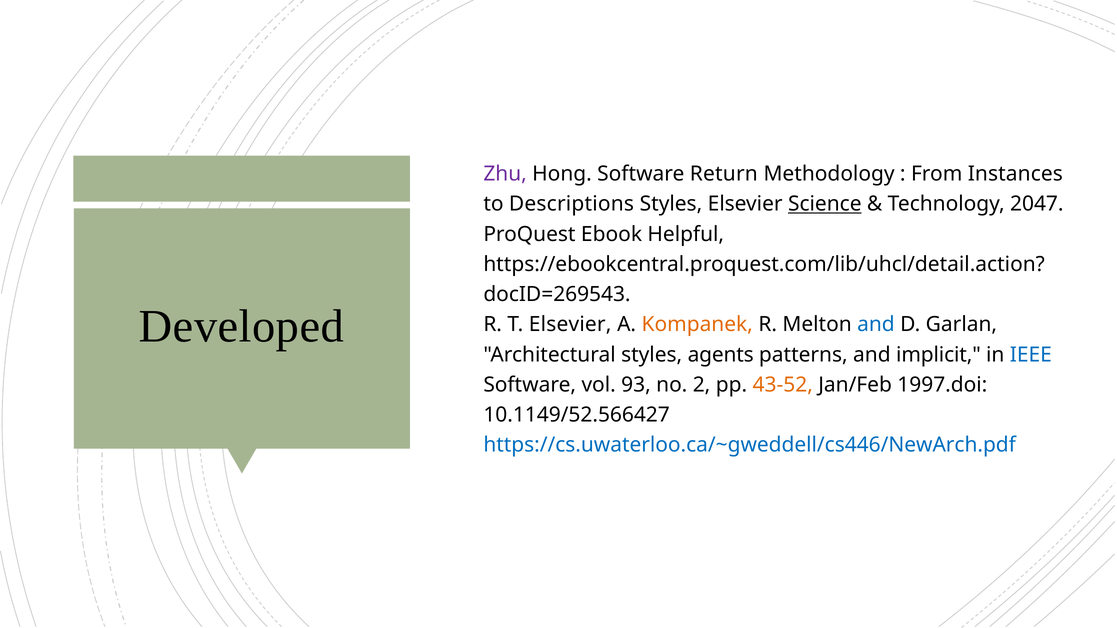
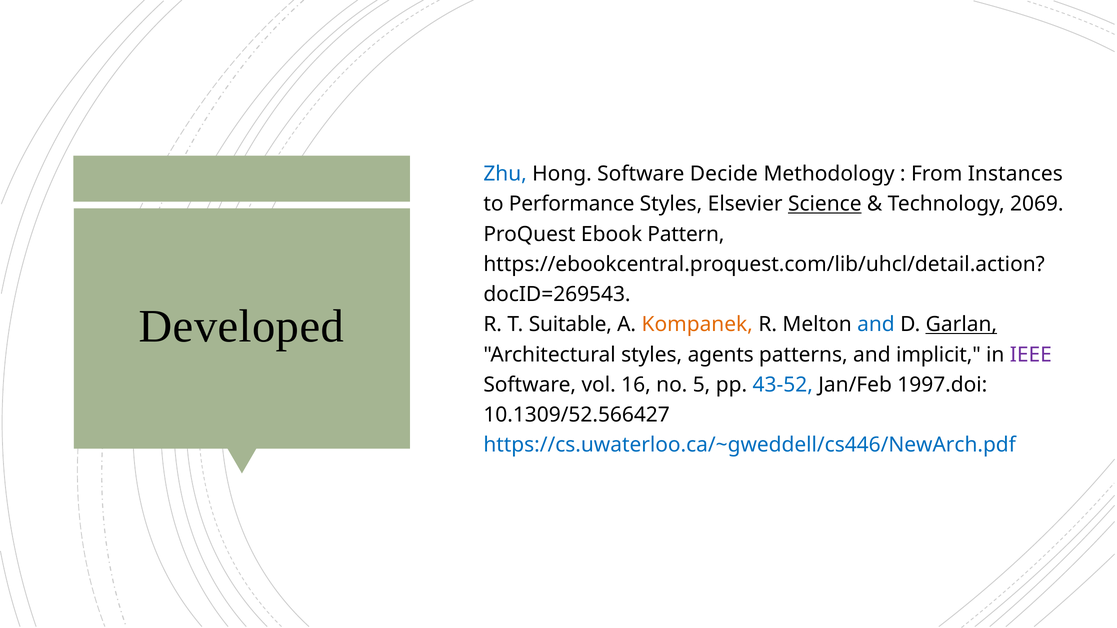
Zhu colour: purple -> blue
Return: Return -> Decide
Descriptions: Descriptions -> Performance
2047: 2047 -> 2069
Helpful: Helpful -> Pattern
T Elsevier: Elsevier -> Suitable
Garlan underline: none -> present
IEEE colour: blue -> purple
93: 93 -> 16
2: 2 -> 5
43-52 colour: orange -> blue
10.1149/52.566427: 10.1149/52.566427 -> 10.1309/52.566427
